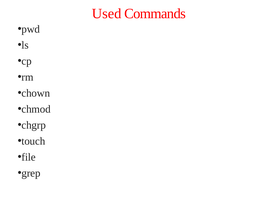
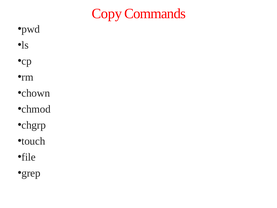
Used: Used -> Copy
